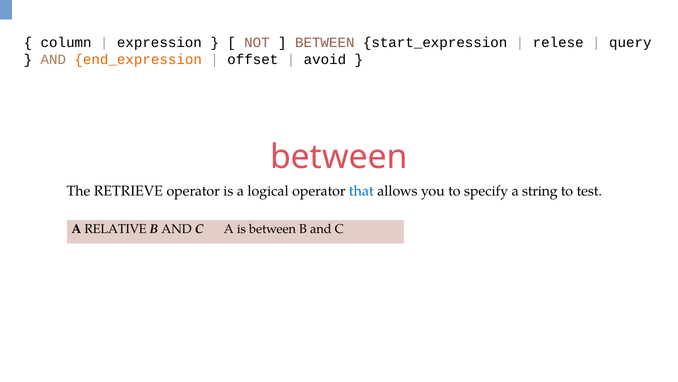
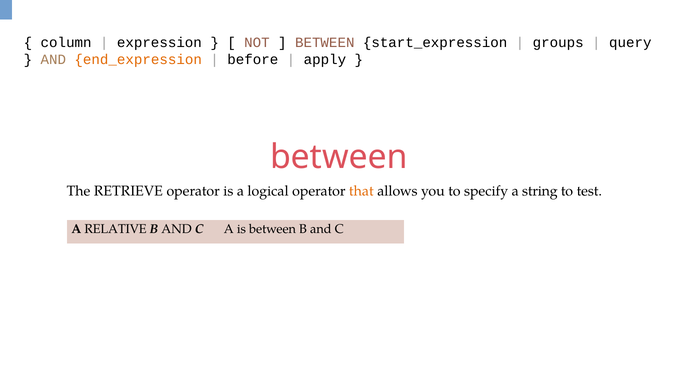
relese: relese -> groups
offset: offset -> before
avoid: avoid -> apply
that colour: blue -> orange
